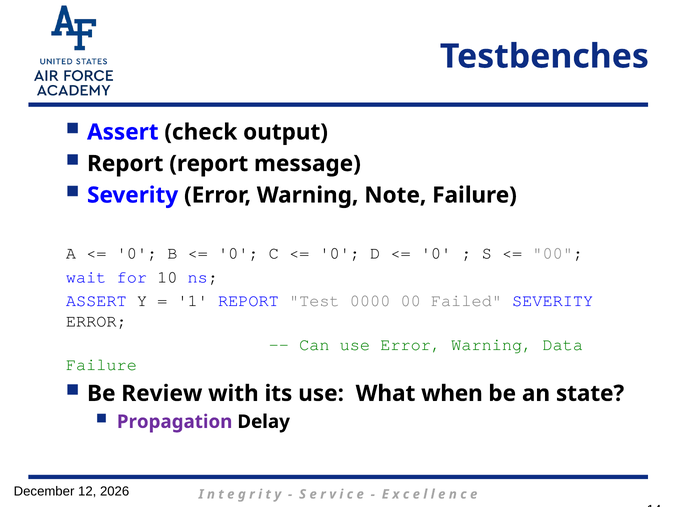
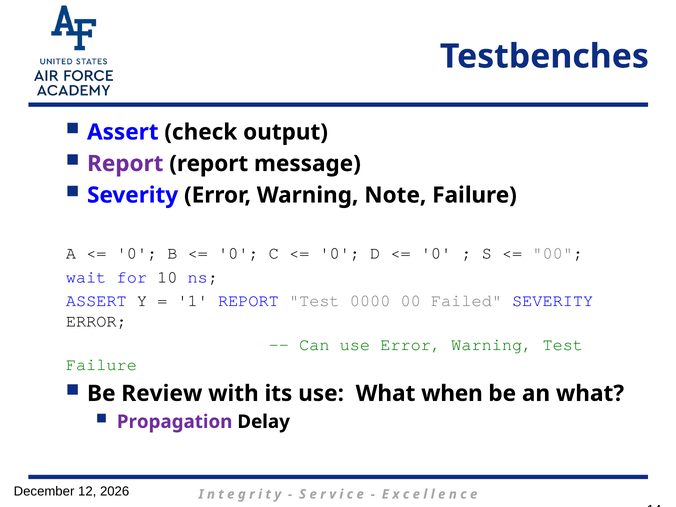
Report at (125, 164) colour: black -> purple
Warning Data: Data -> Test
an state: state -> what
